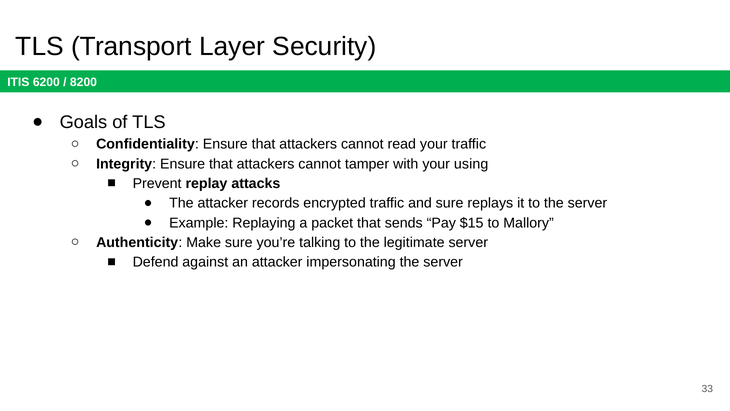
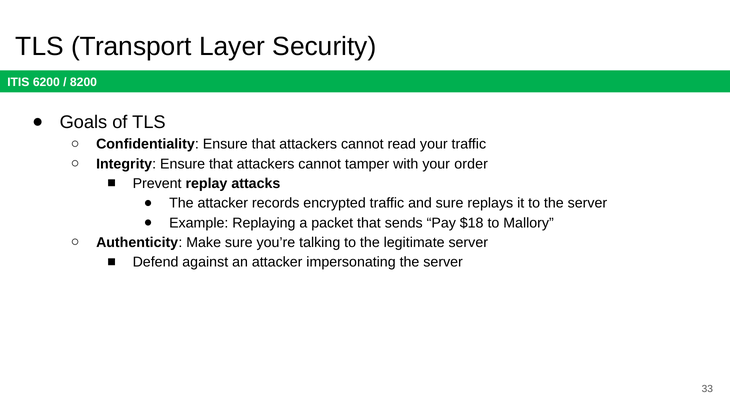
using: using -> order
$15: $15 -> $18
